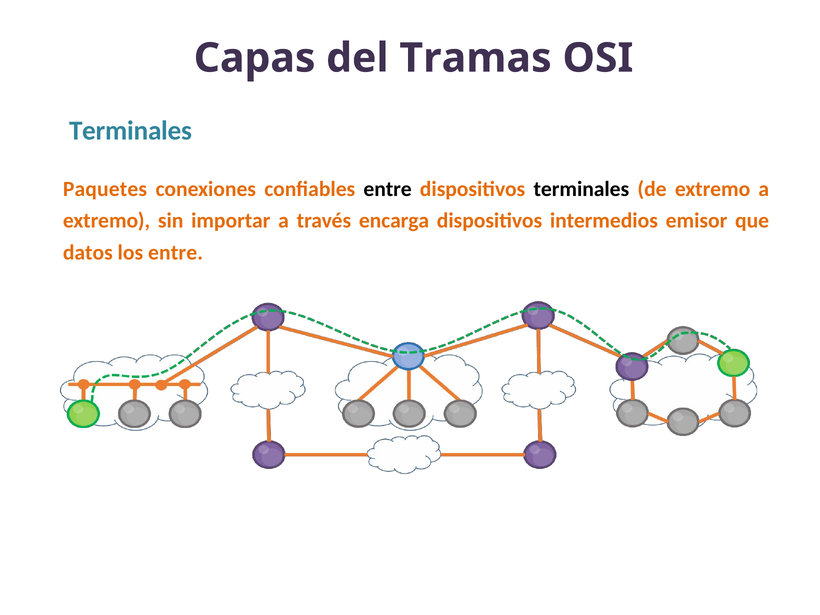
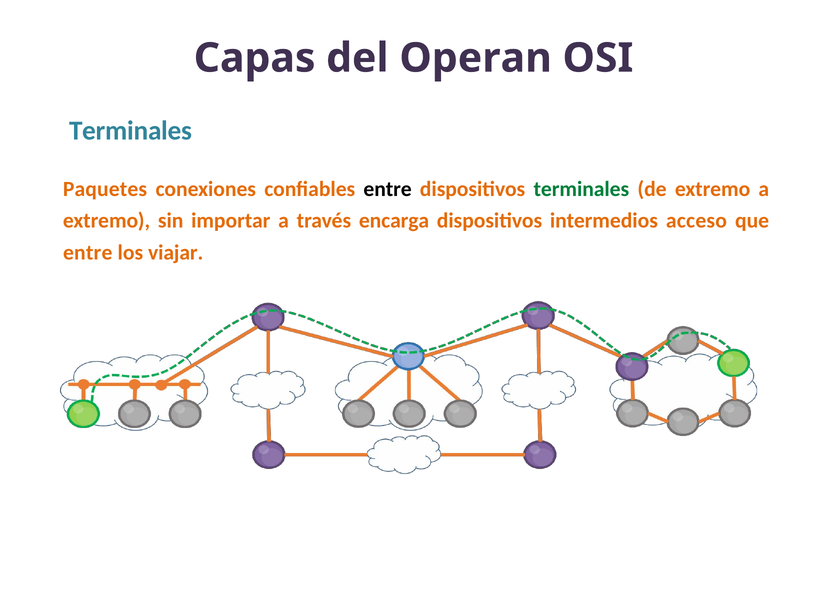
Tramas: Tramas -> Operan
terminales at (581, 189) colour: black -> green
emisor: emisor -> acceso
datos at (88, 253): datos -> entre
los entre: entre -> viajar
